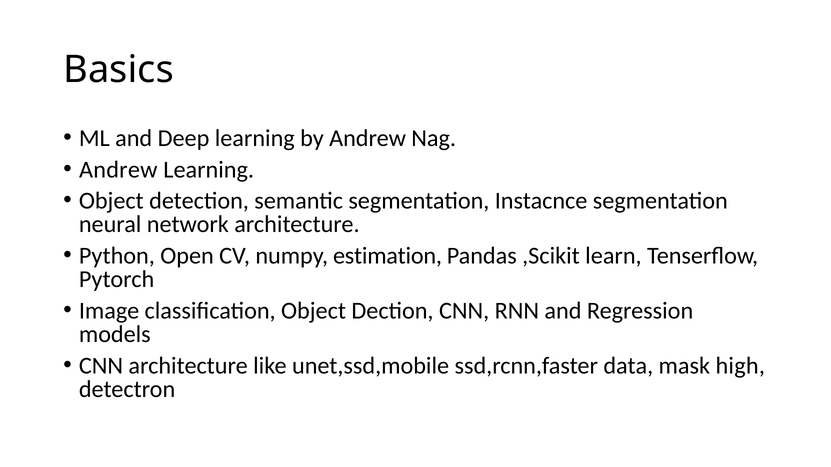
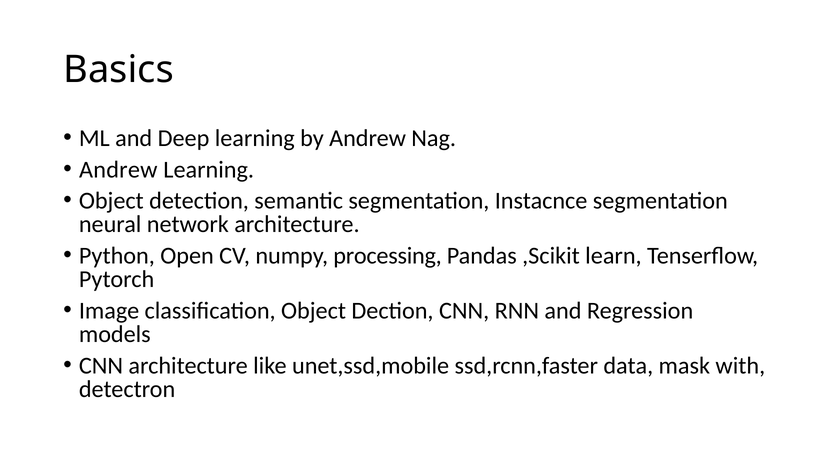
estimation: estimation -> processing
high: high -> with
